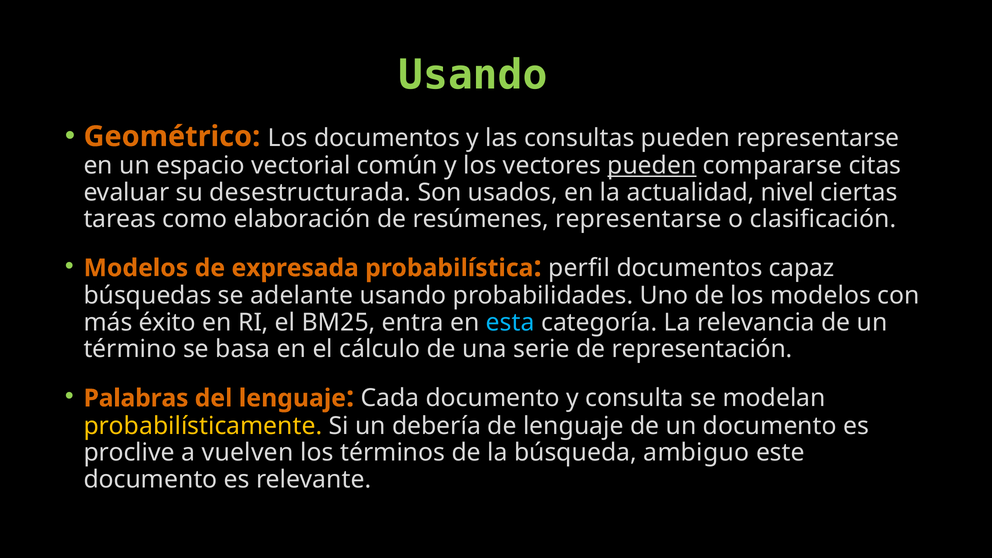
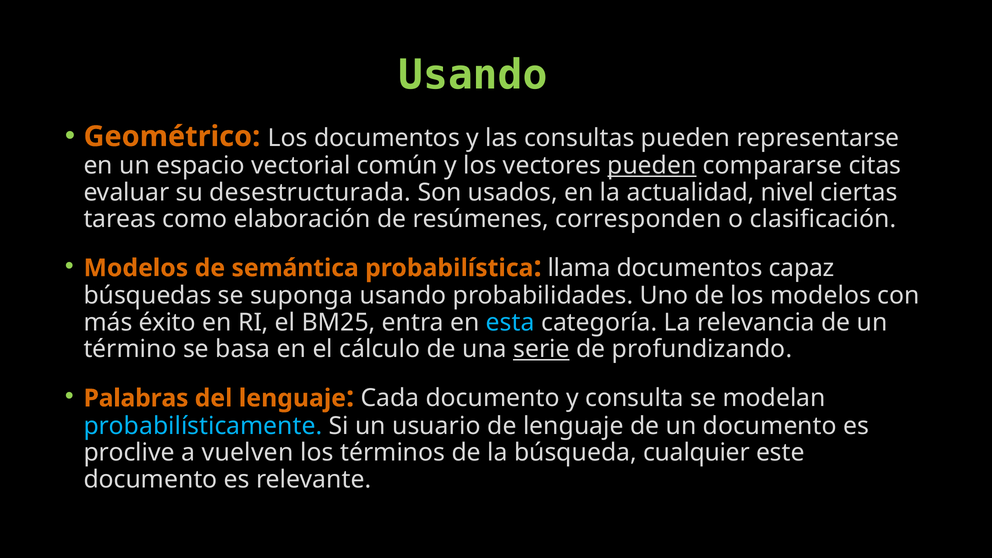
resúmenes representarse: representarse -> corresponden
expresada: expresada -> semántica
perfil: perfil -> llama
adelante: adelante -> suponga
serie underline: none -> present
representación: representación -> profundizando
probabilísticamente colour: yellow -> light blue
debería: debería -> usuario
ambiguo: ambiguo -> cualquier
